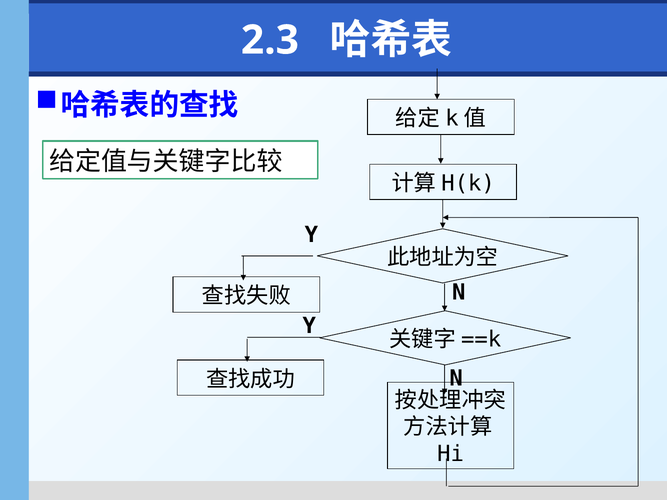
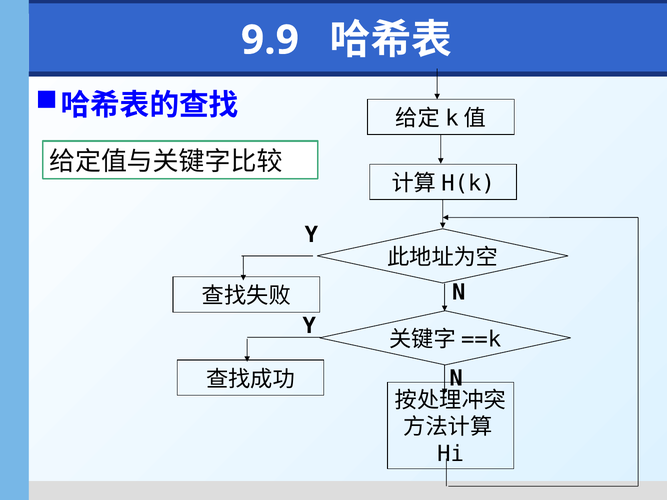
2.3: 2.3 -> 9.9
